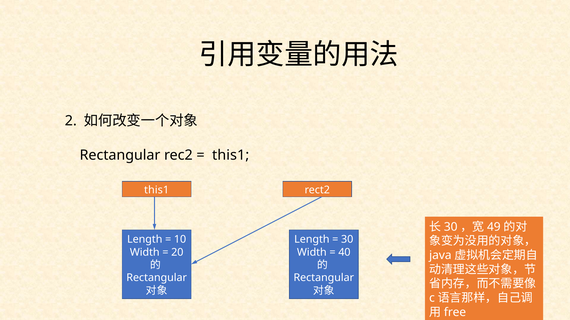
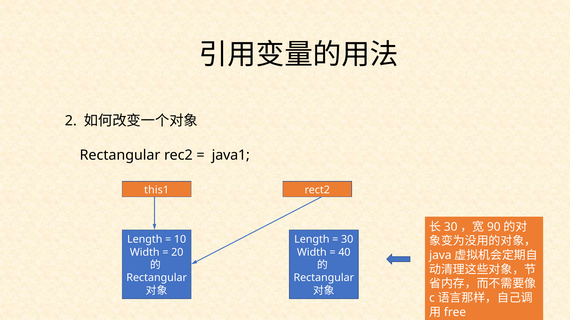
this1 at (231, 155): this1 -> java1
49: 49 -> 90
